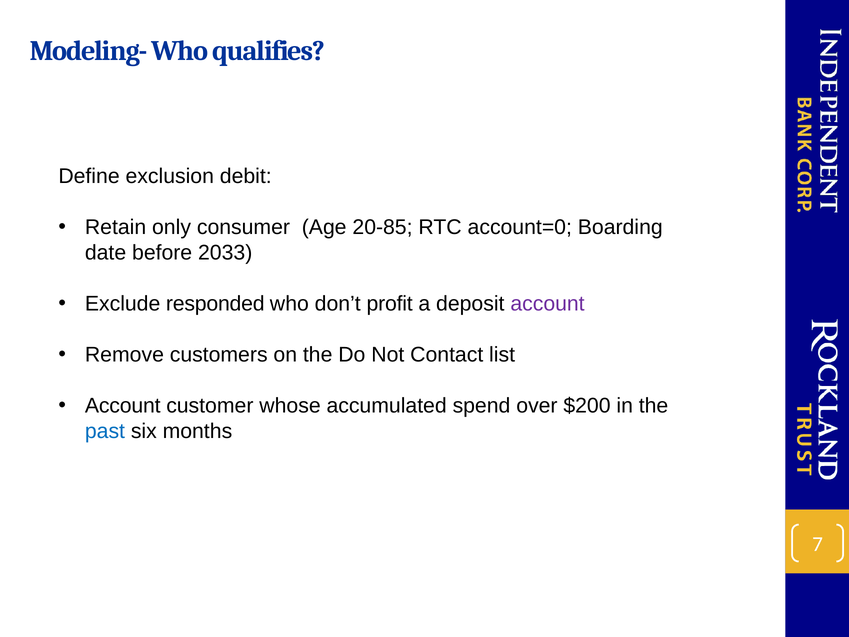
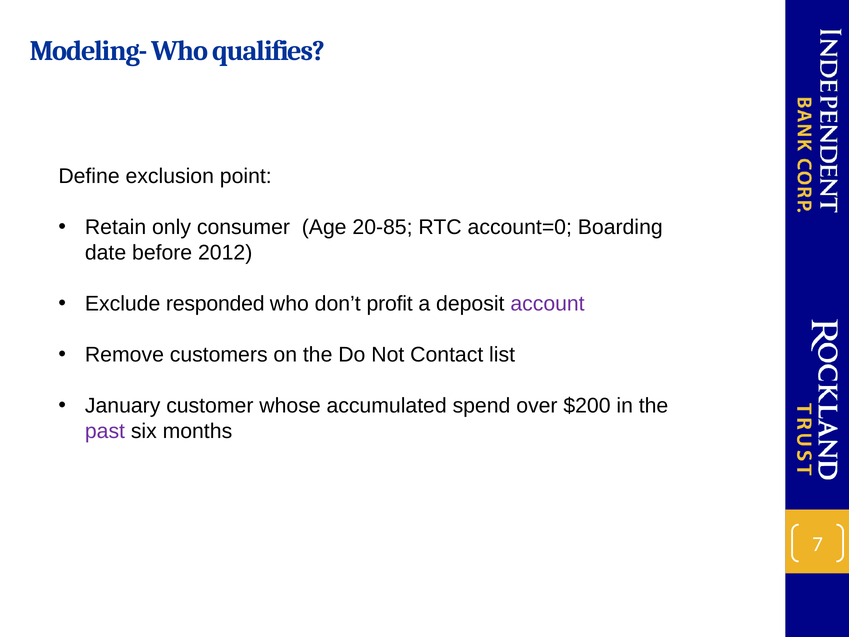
debit: debit -> point
2033: 2033 -> 2012
Account at (123, 405): Account -> January
past colour: blue -> purple
